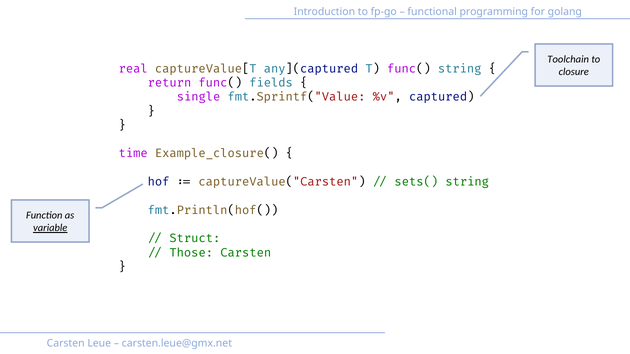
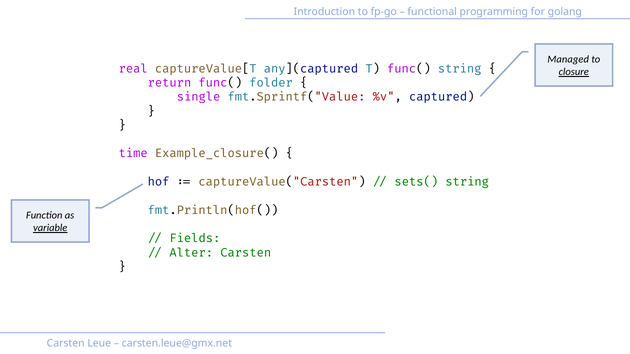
Toolchain: Toolchain -> Managed
closure underline: none -> present
fields: fields -> folder
Struct: Struct -> Fields
Those: Those -> Alter
